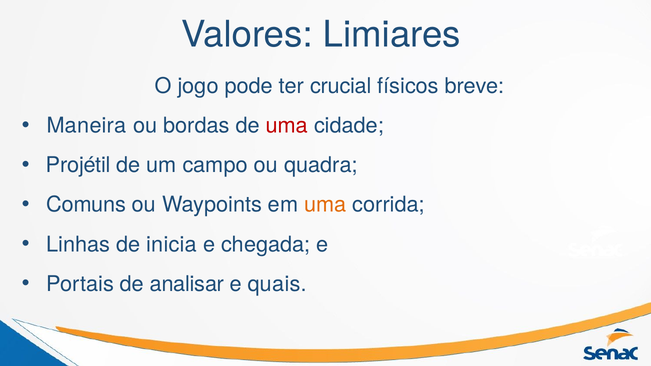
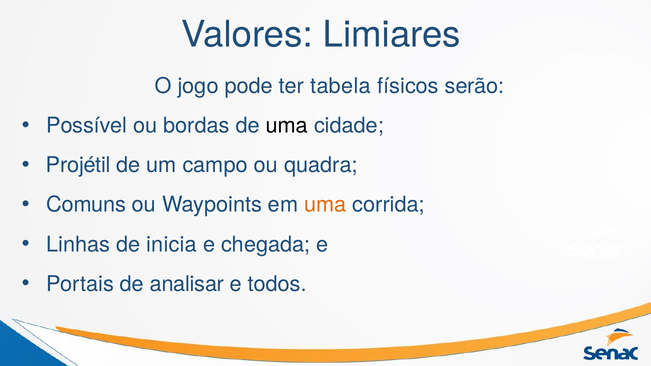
crucial: crucial -> tabela
breve: breve -> serão
Maneira: Maneira -> Possível
uma at (287, 126) colour: red -> black
quais: quais -> todos
